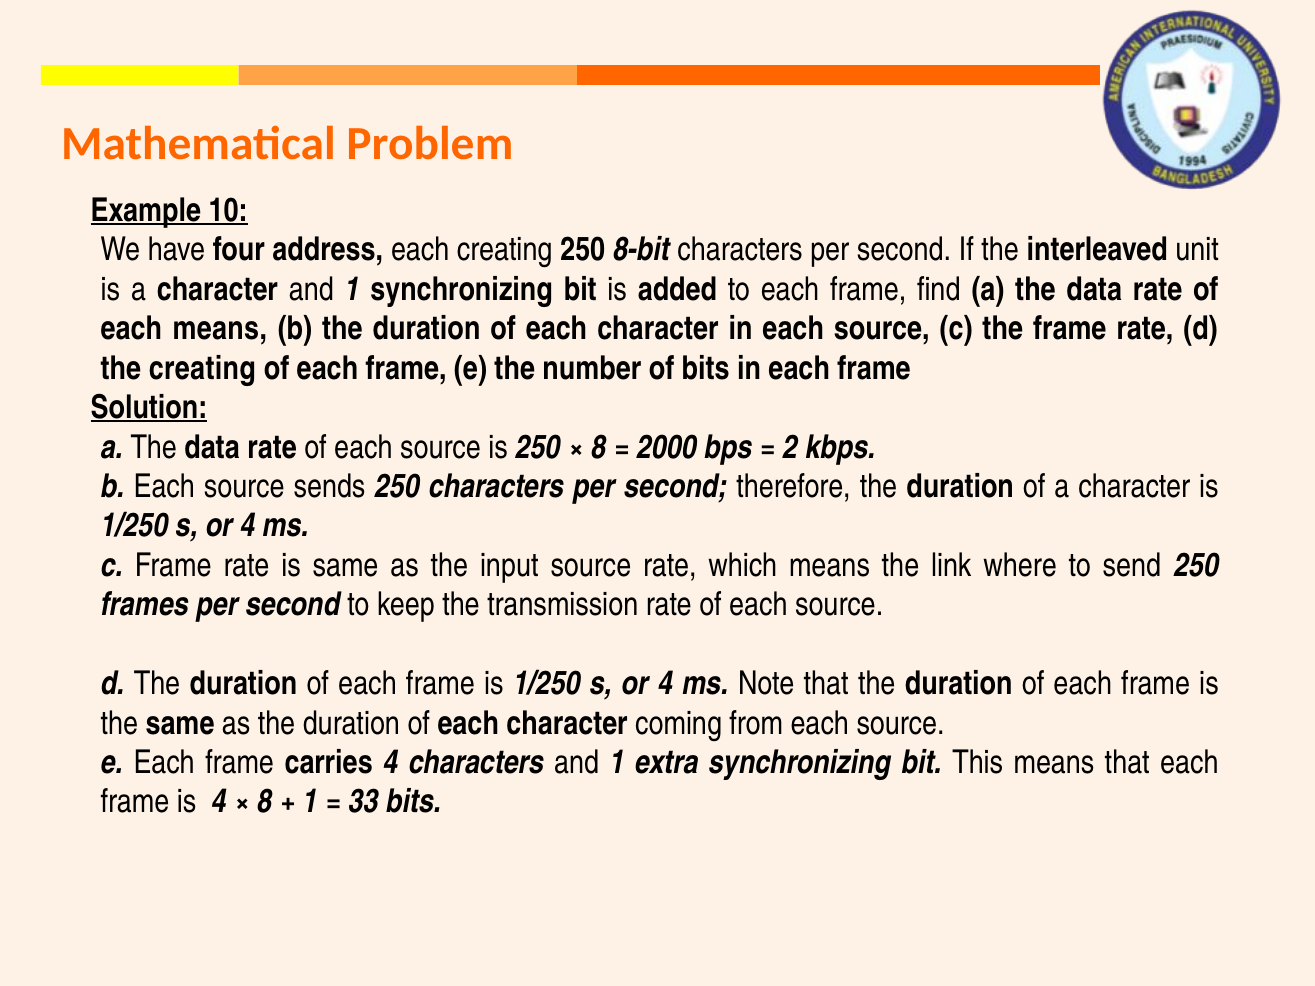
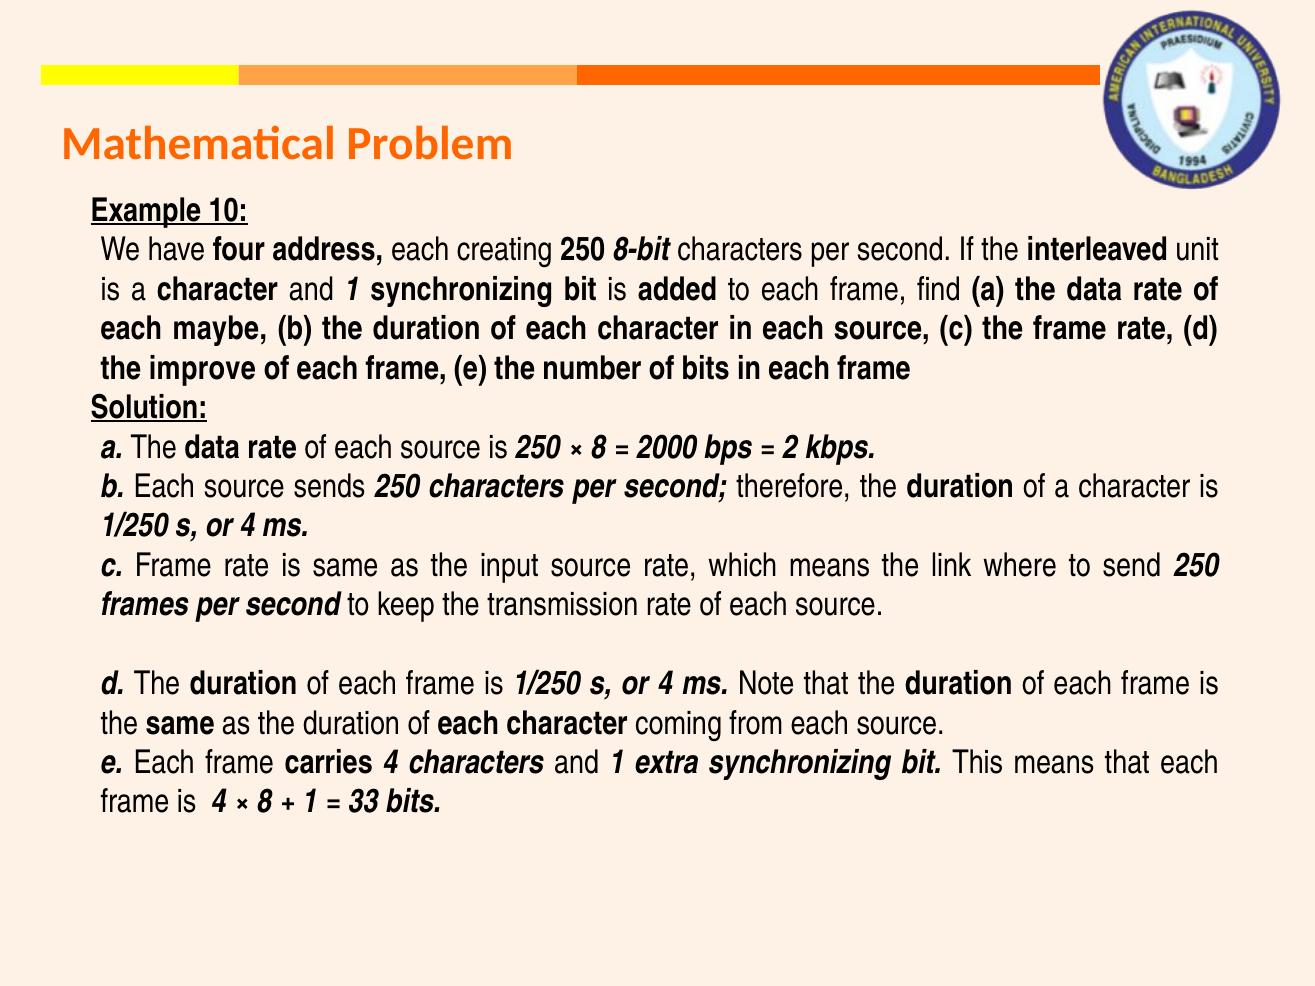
each means: means -> maybe
the creating: creating -> improve
